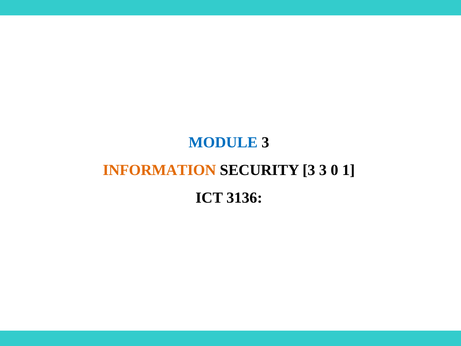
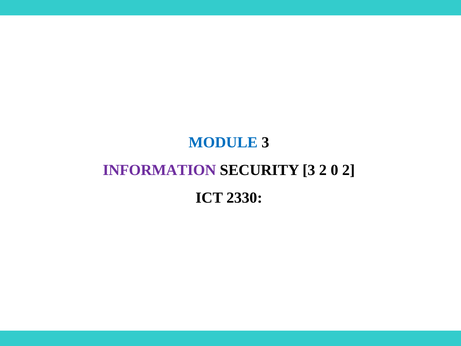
INFORMATION colour: orange -> purple
3 3: 3 -> 2
0 1: 1 -> 2
3136: 3136 -> 2330
